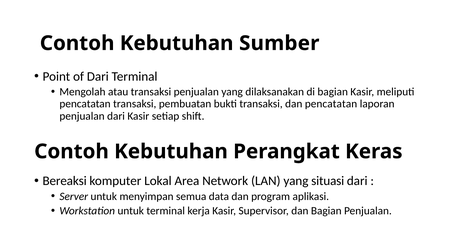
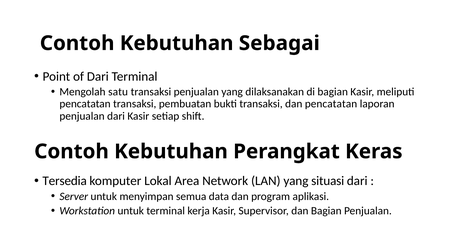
Sumber: Sumber -> Sebagai
atau: atau -> satu
Bereaksi: Bereaksi -> Tersedia
